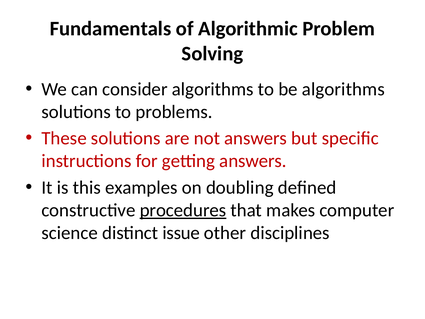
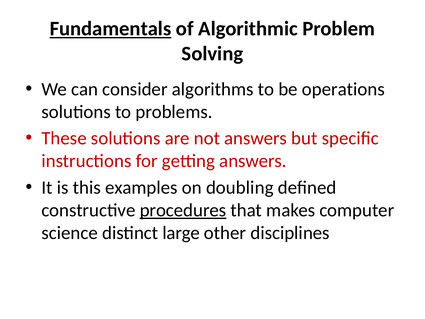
Fundamentals underline: none -> present
be algorithms: algorithms -> operations
issue: issue -> large
